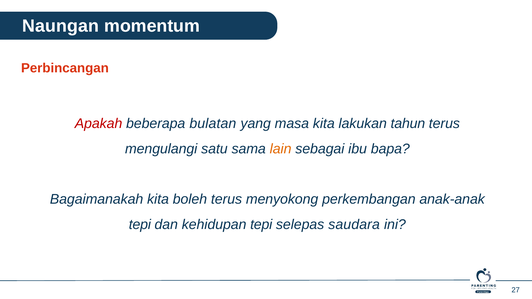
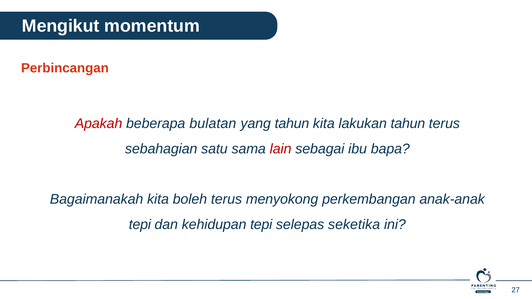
Naungan: Naungan -> Mengikut
yang masa: masa -> tahun
mengulangi: mengulangi -> sebahagian
lain colour: orange -> red
saudara: saudara -> seketika
